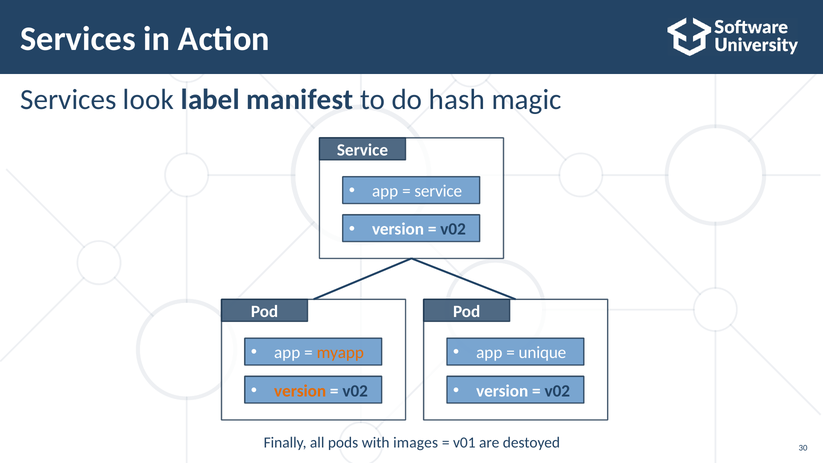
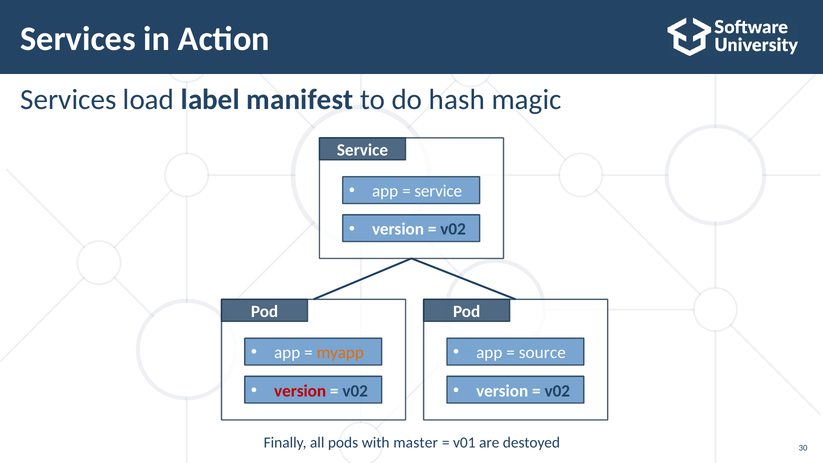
look: look -> load
unique: unique -> source
version at (300, 391) colour: orange -> red
images: images -> master
